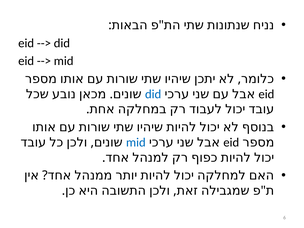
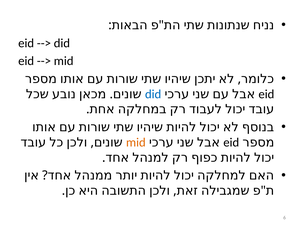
mid at (136, 142) colour: blue -> orange
